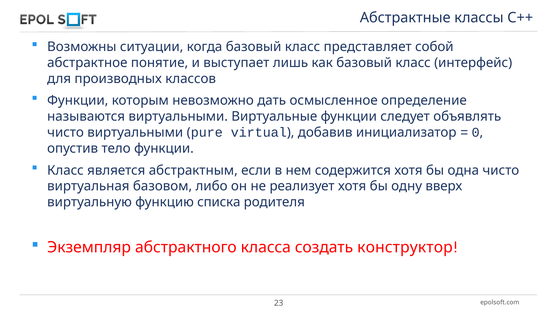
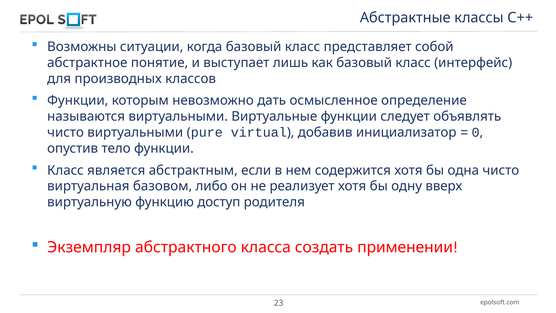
списка: списка -> доступ
конструктор: конструктор -> применении
